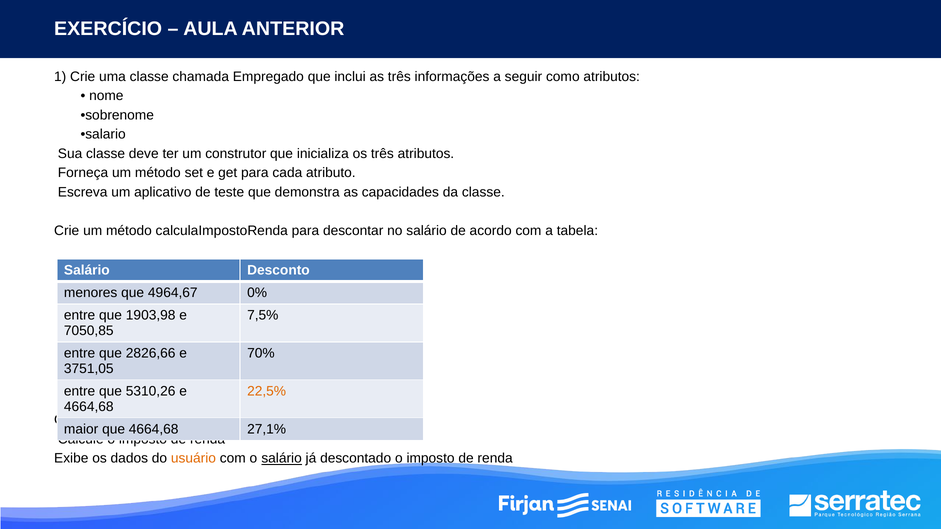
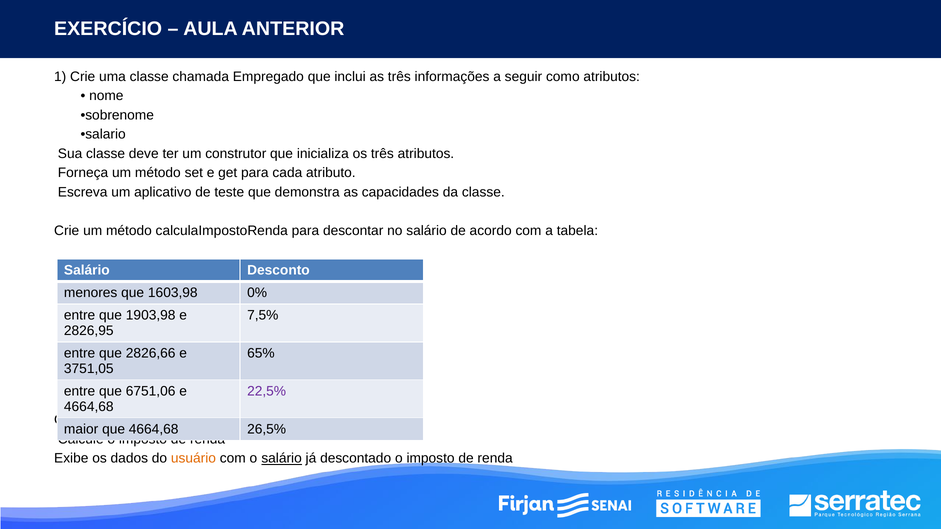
4964,67: 4964,67 -> 1603,98
7050,85: 7050,85 -> 2826,95
70%: 70% -> 65%
5310,26: 5310,26 -> 6751,06
22,5% colour: orange -> purple
27,1%: 27,1% -> 26,5%
